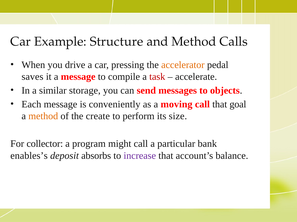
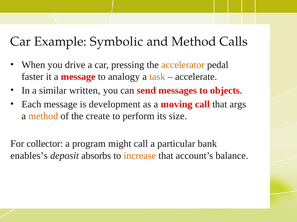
Structure: Structure -> Symbolic
saves: saves -> faster
compile: compile -> analogy
task colour: red -> orange
storage: storage -> written
conveniently: conveniently -> development
goal: goal -> args
increase colour: purple -> orange
